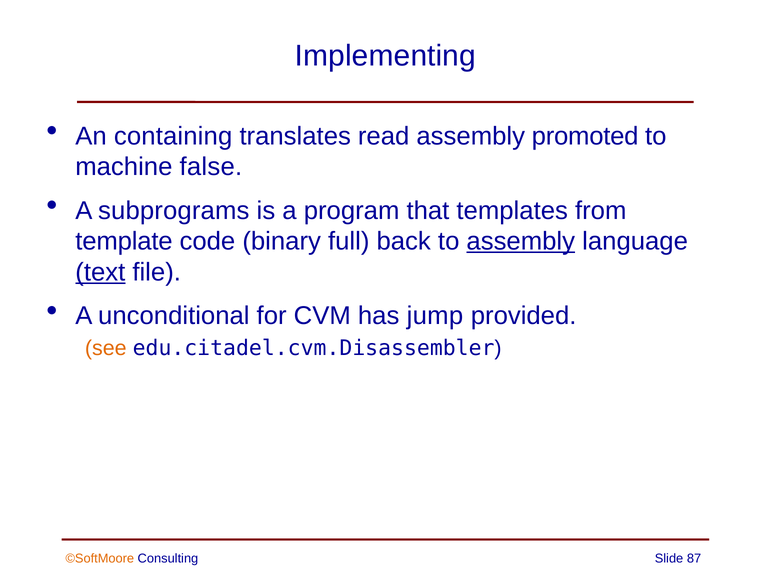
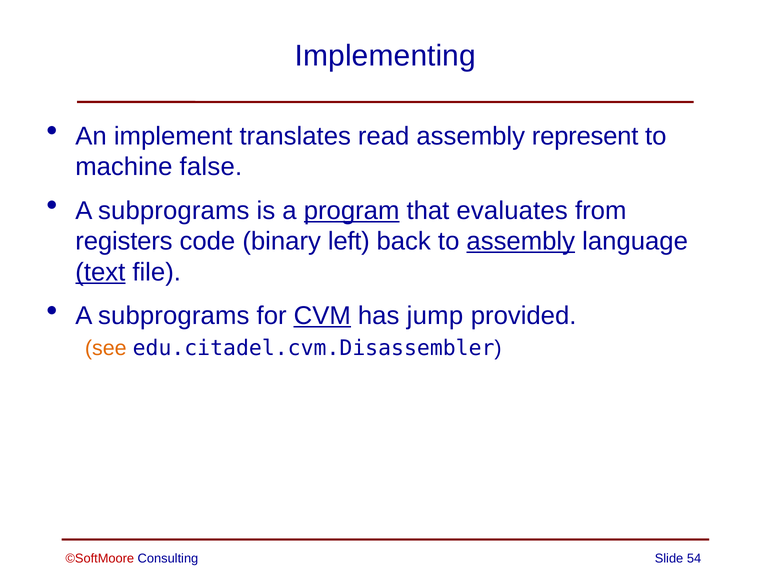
containing: containing -> implement
promoted: promoted -> represent
program underline: none -> present
templates: templates -> evaluates
template: template -> registers
full: full -> left
unconditional at (174, 316): unconditional -> subprograms
CVM underline: none -> present
©SoftMoore colour: orange -> red
87: 87 -> 54
